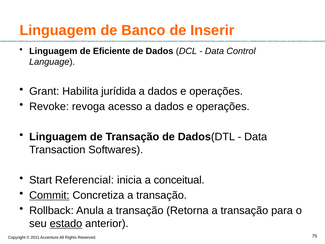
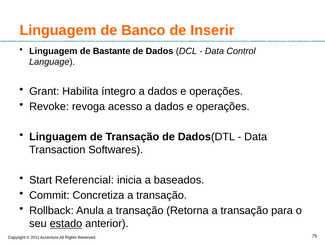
Eficiente: Eficiente -> Bastante
jurídida: jurídida -> íntegro
conceitual: conceitual -> baseados
Commit underline: present -> none
